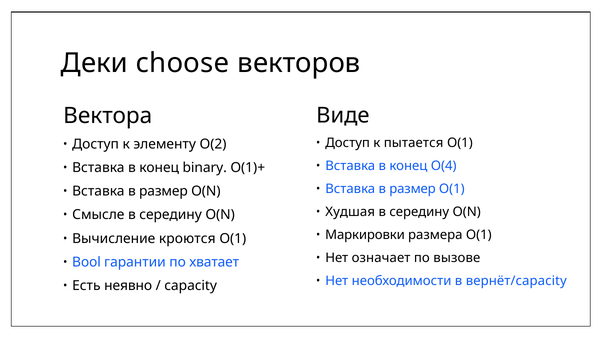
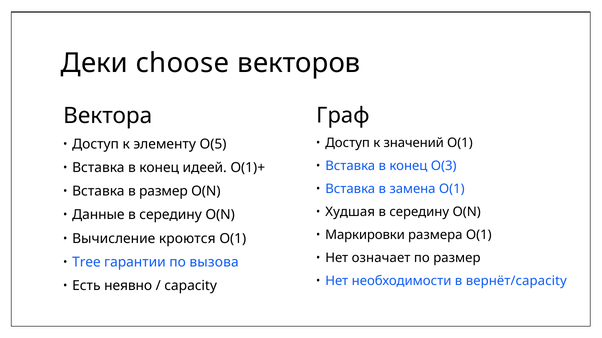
Виде: Виде -> Граф
пытается: пытается -> значений
O(2: O(2 -> O(5
O(4: O(4 -> O(3
binary: binary -> идеей
размер at (413, 189): размер -> замена
Смысле: Смысле -> Данные
по вызове: вызове -> размер
Bool: Bool -> Tree
хватает: хватает -> вызова
